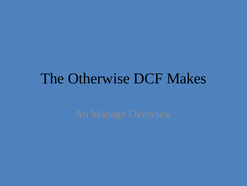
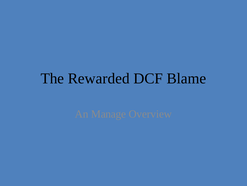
Otherwise: Otherwise -> Rewarded
Makes: Makes -> Blame
